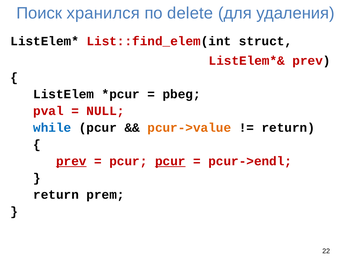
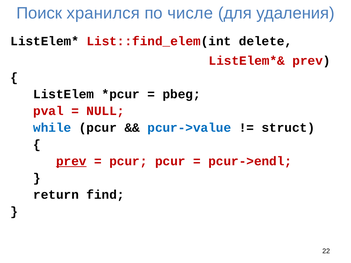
delete: delete -> числе
struct: struct -> delete
pcur->value colour: orange -> blue
return at (288, 128): return -> struct
pcur at (170, 161) underline: present -> none
prem: prem -> find
